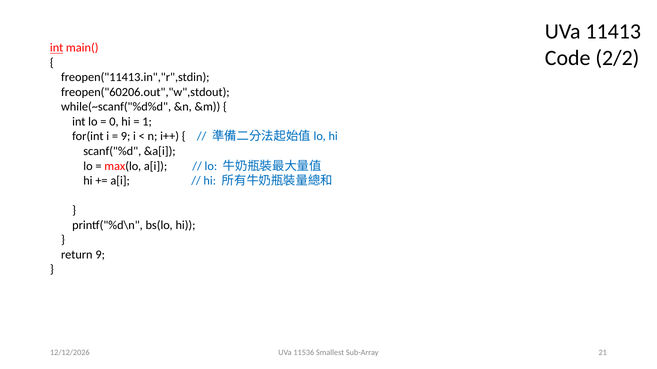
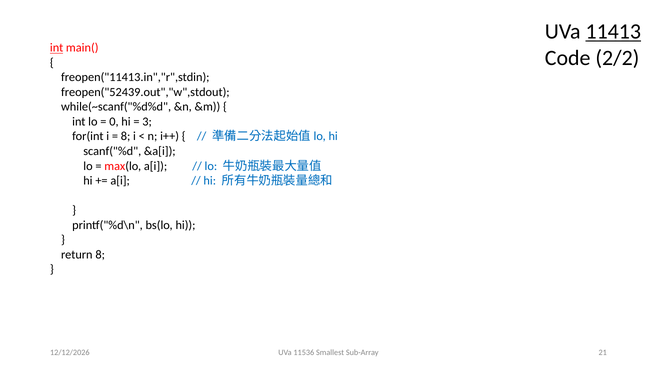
11413 underline: none -> present
freopen("60206.out","w",stdout: freopen("60206.out","w",stdout -> freopen("52439.out","w",stdout
1: 1 -> 3
9 at (126, 137): 9 -> 8
return 9: 9 -> 8
